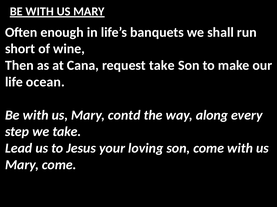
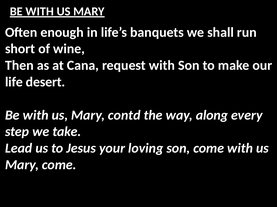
request take: take -> with
ocean: ocean -> desert
